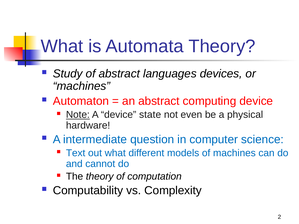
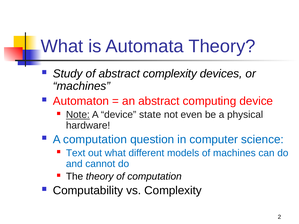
abstract languages: languages -> complexity
A intermediate: intermediate -> computation
